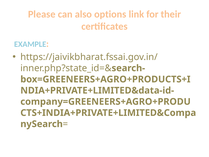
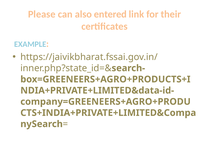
options: options -> entered
